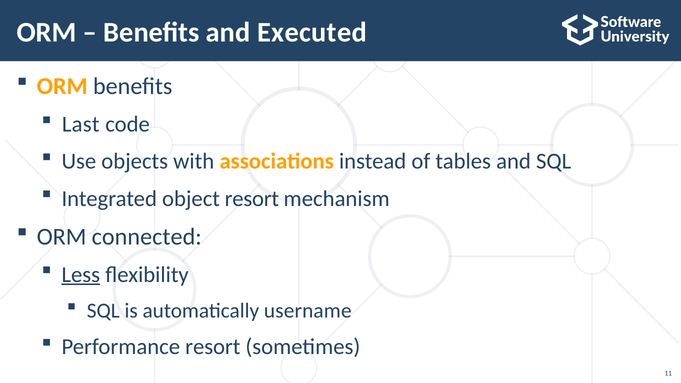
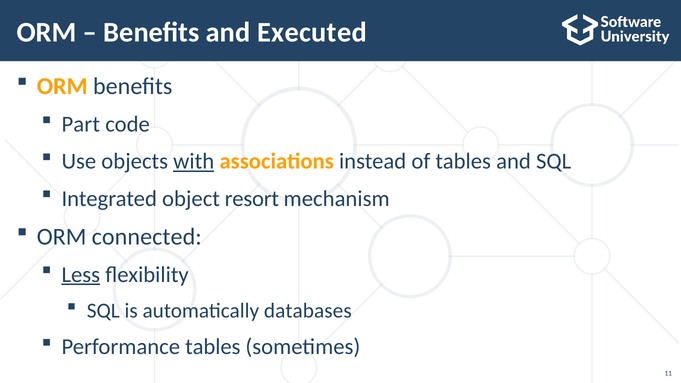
Last: Last -> Part
with underline: none -> present
username: username -> databases
Performance resort: resort -> tables
